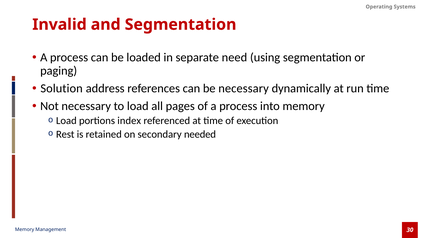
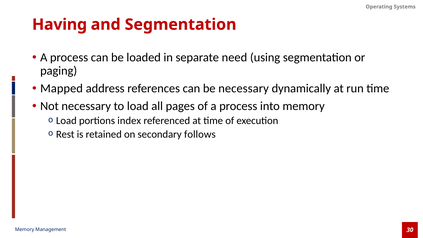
Invalid: Invalid -> Having
Solution: Solution -> Mapped
needed: needed -> follows
